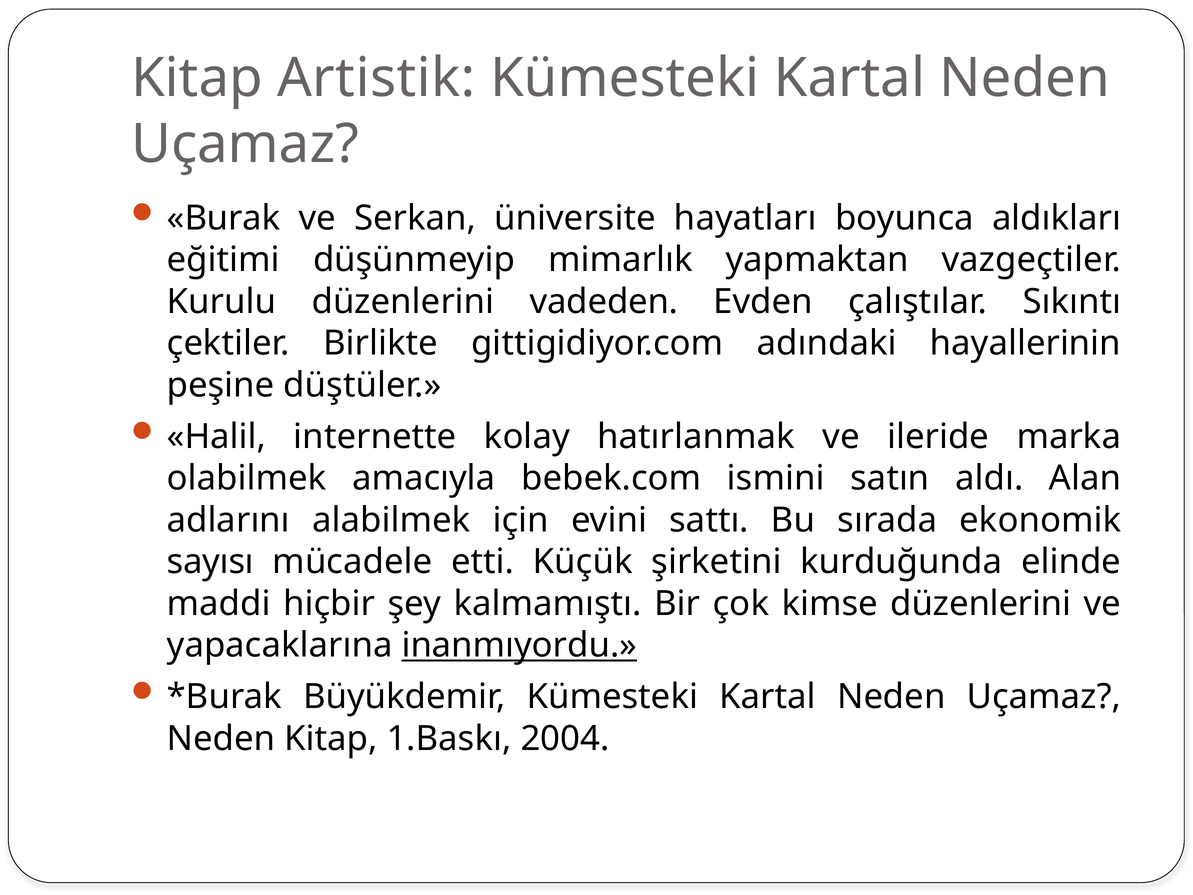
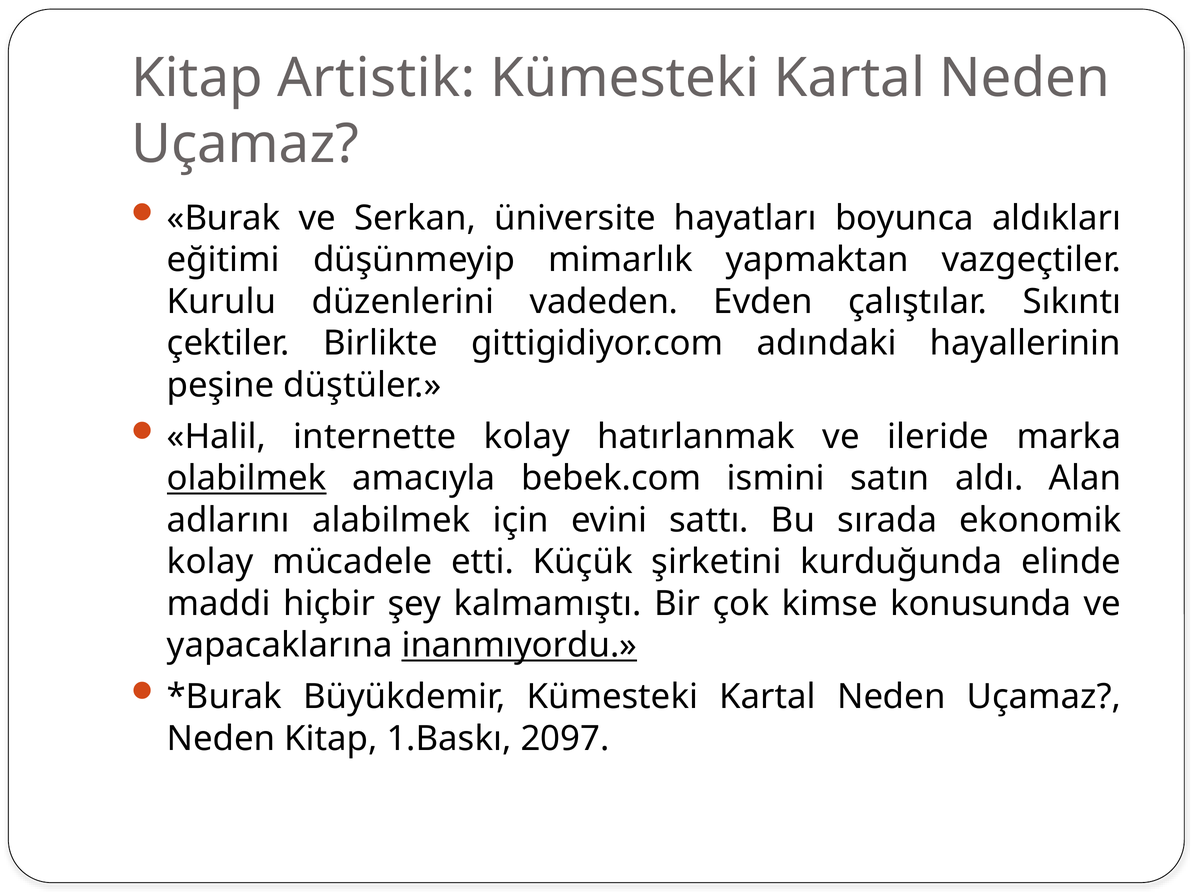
olabilmek underline: none -> present
sayısı at (210, 562): sayısı -> kolay
kimse düzenlerini: düzenlerini -> konusunda
2004: 2004 -> 2097
